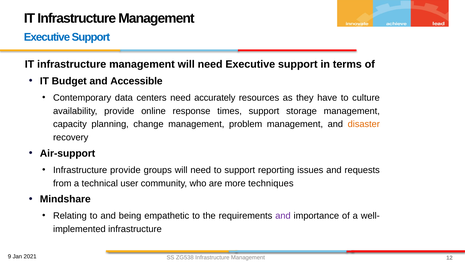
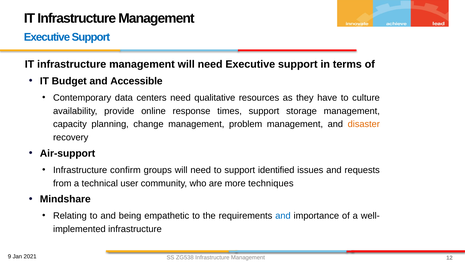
accurately: accurately -> qualitative
Infrastructure provide: provide -> confirm
reporting: reporting -> identified
and at (283, 215) colour: purple -> blue
